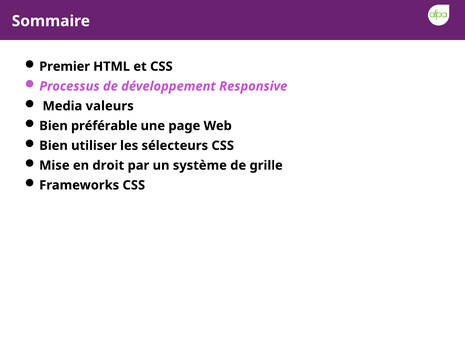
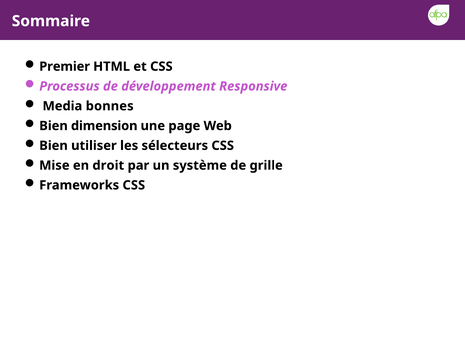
valeurs: valeurs -> bonnes
préférable: préférable -> dimension
